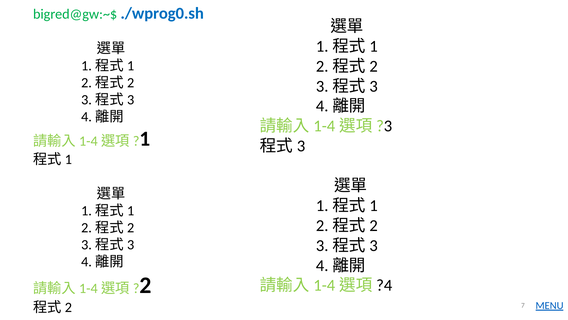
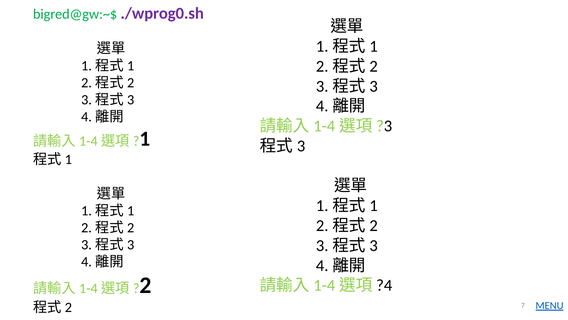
./wprog0.sh colour: blue -> purple
